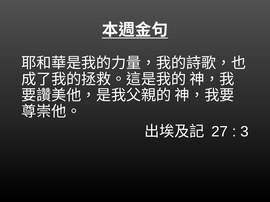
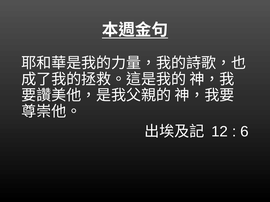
27: 27 -> 12
3: 3 -> 6
